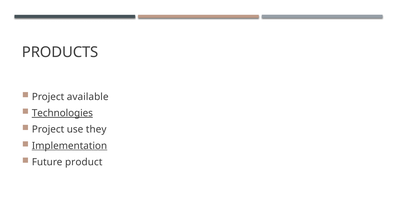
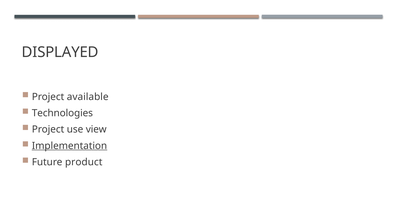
PRODUCTS: PRODUCTS -> DISPLAYED
Technologies underline: present -> none
they: they -> view
